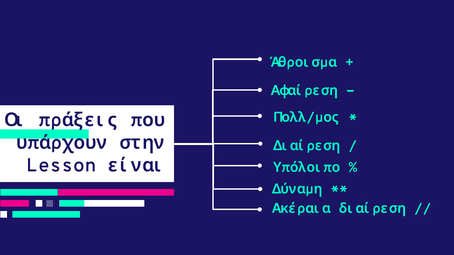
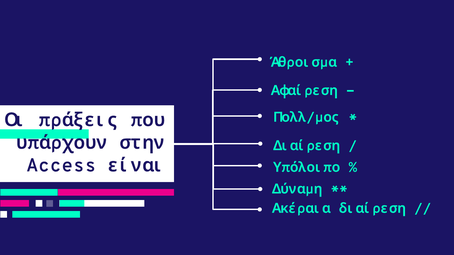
Lesson: Lesson -> Access
